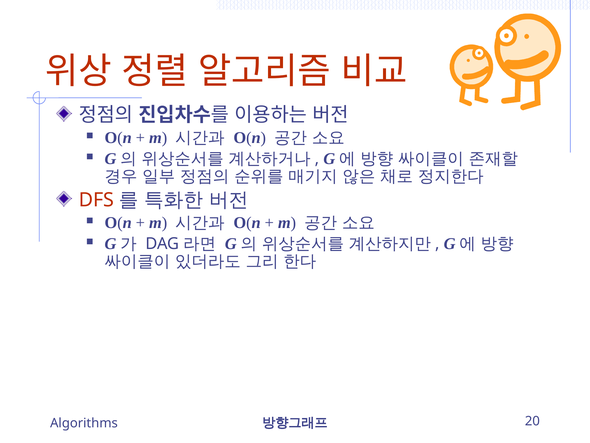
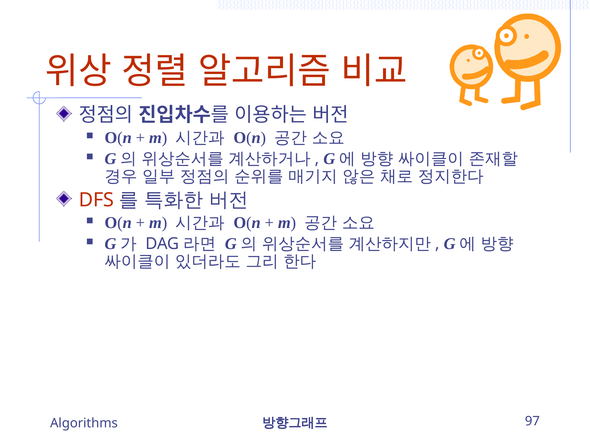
20: 20 -> 97
